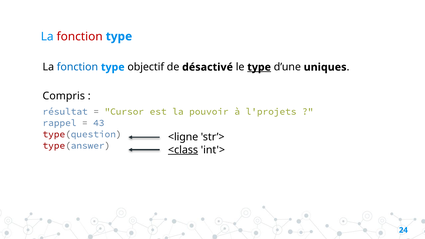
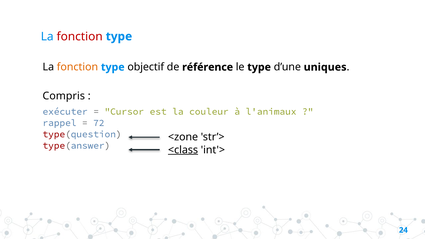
fonction at (77, 67) colour: blue -> orange
désactivé: désactivé -> référence
type at (259, 67) underline: present -> none
résultat: résultat -> exécuter
pouvoir: pouvoir -> couleur
l'projets: l'projets -> l'animaux
43: 43 -> 72
<ligne: <ligne -> <zone
